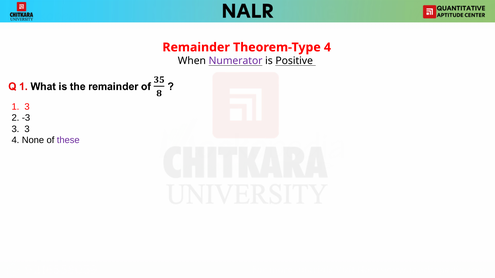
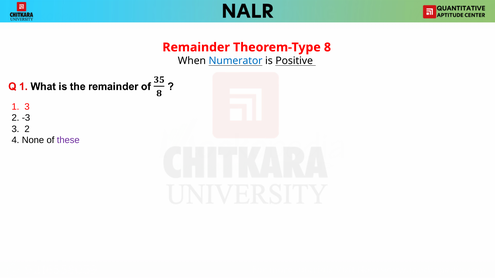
Theorem-Type 4: 4 -> 8
Numerator colour: purple -> blue
3 at (27, 129): 3 -> 2
